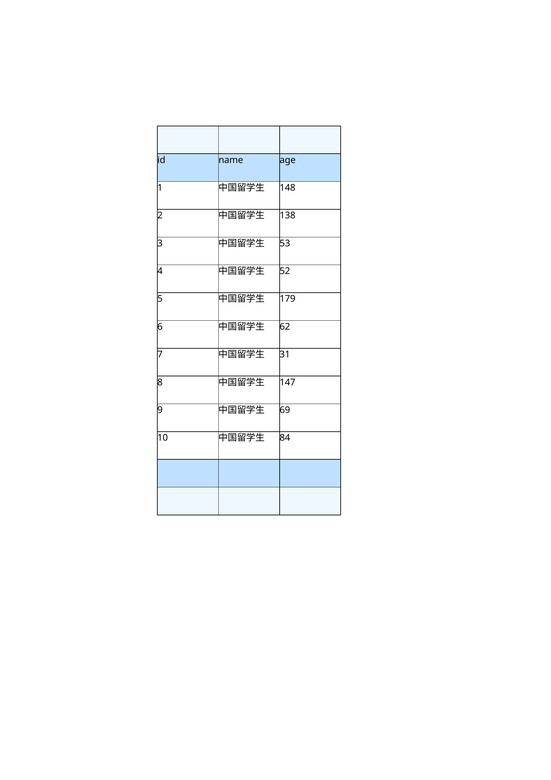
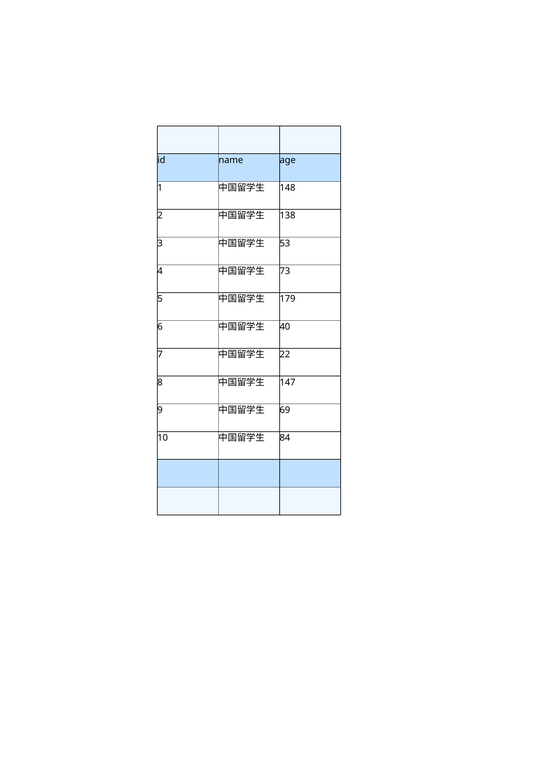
52: 52 -> 73
62: 62 -> 40
31: 31 -> 22
